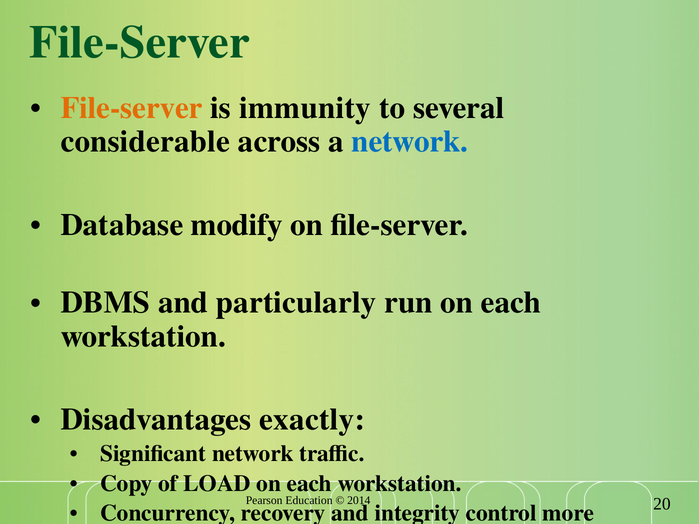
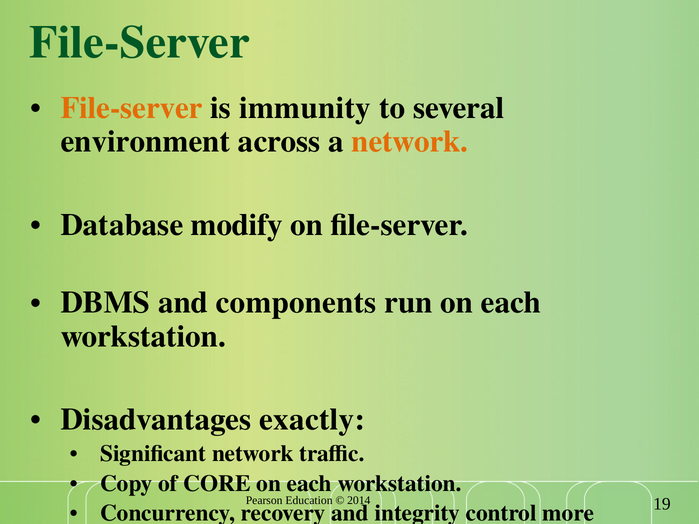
considerable: considerable -> environment
network at (410, 142) colour: blue -> orange
particularly: particularly -> components
LOAD: LOAD -> CORE
20: 20 -> 19
